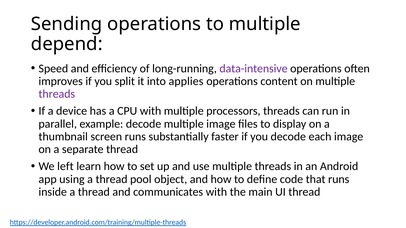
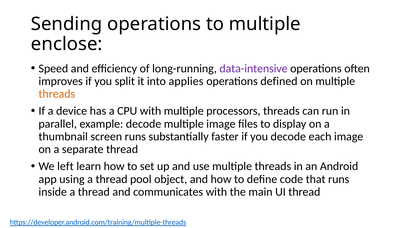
depend: depend -> enclose
content: content -> defined
threads at (57, 94) colour: purple -> orange
